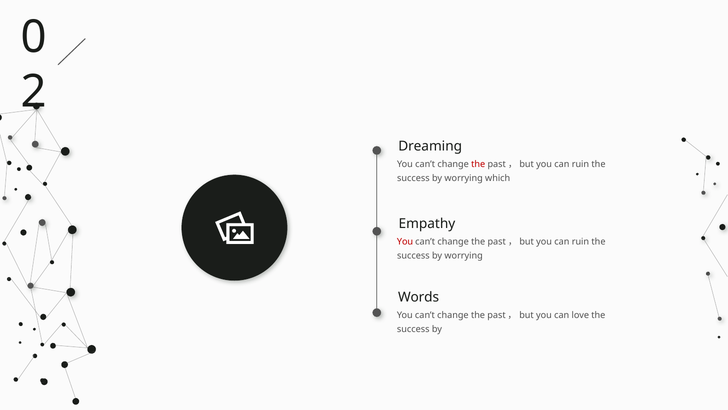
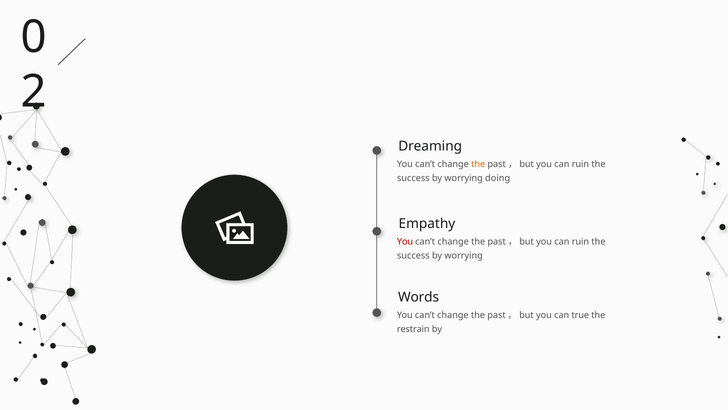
the at (478, 164) colour: red -> orange
which: which -> doing
love: love -> true
success at (413, 329): success -> restrain
